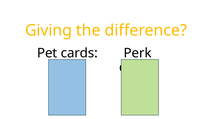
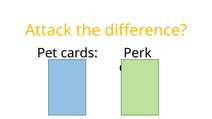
Giving: Giving -> Attack
